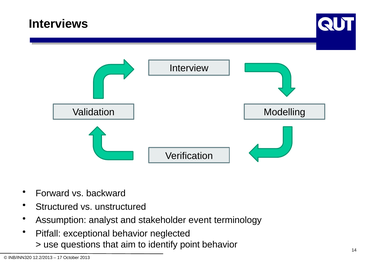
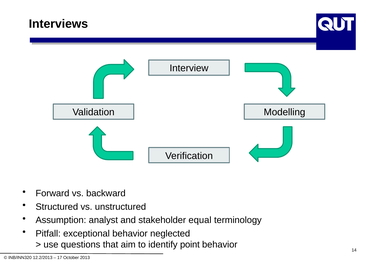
event: event -> equal
